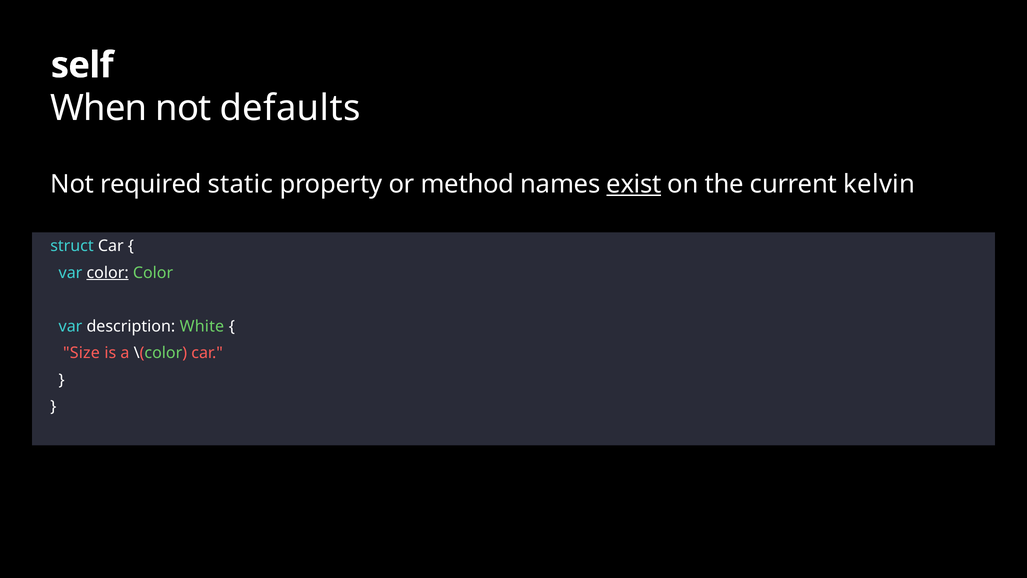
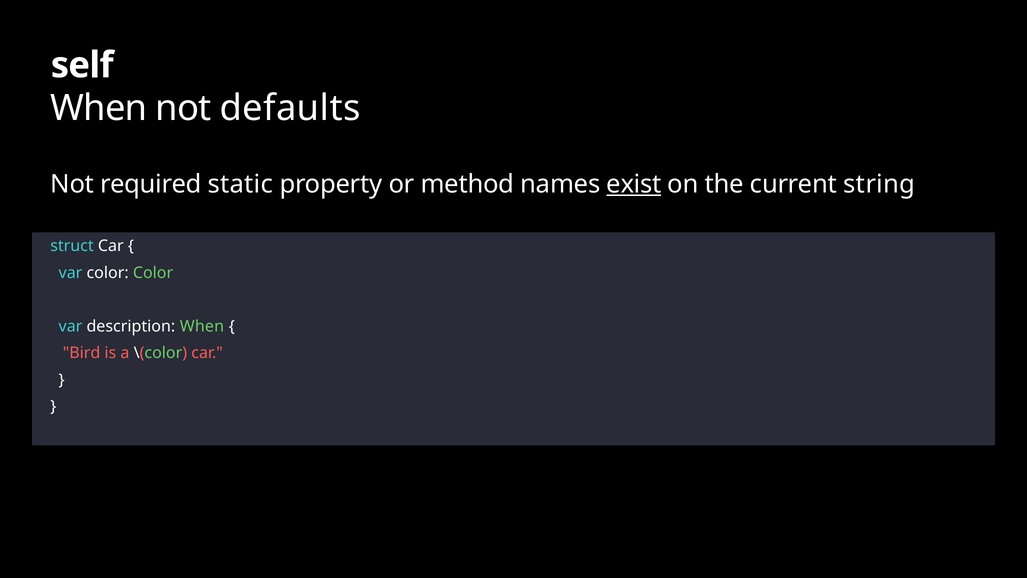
kelvin: kelvin -> string
color at (108, 273) underline: present -> none
description White: White -> When
Size: Size -> Bird
